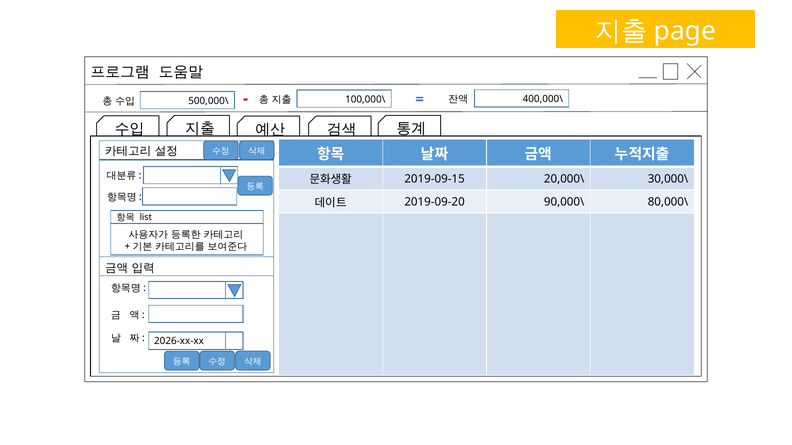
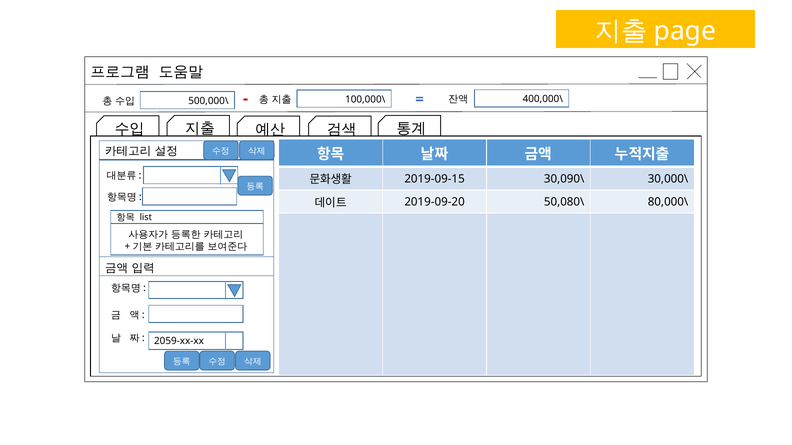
20,000\: 20,000\ -> 30,090\
90,000\: 90,000\ -> 50,080\
2026-xx-xx: 2026-xx-xx -> 2059-xx-xx
